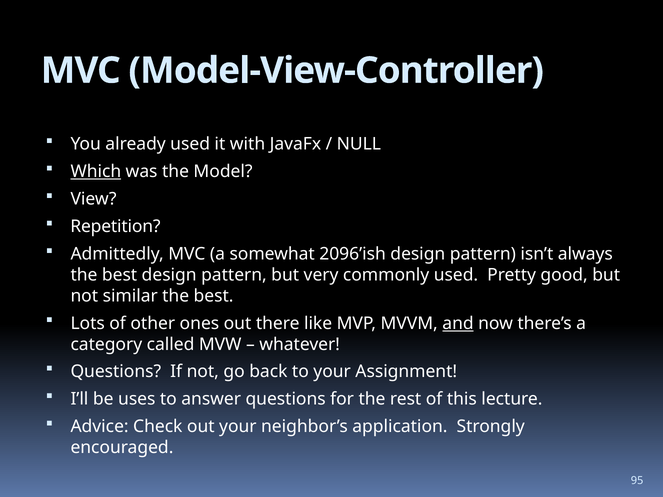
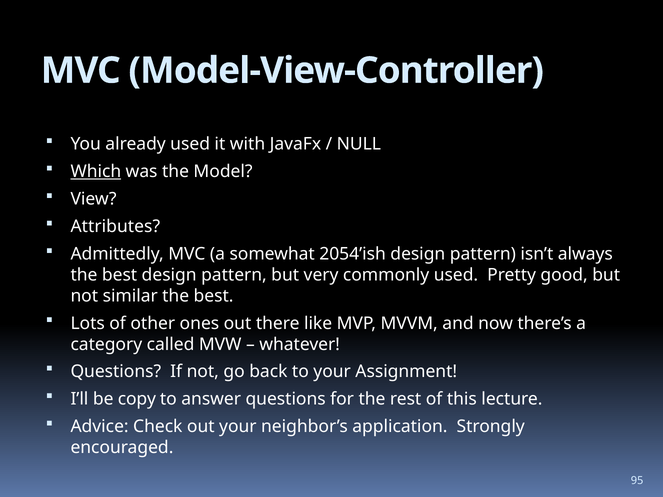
Repetition: Repetition -> Attributes
2096’ish: 2096’ish -> 2054’ish
and underline: present -> none
uses: uses -> copy
